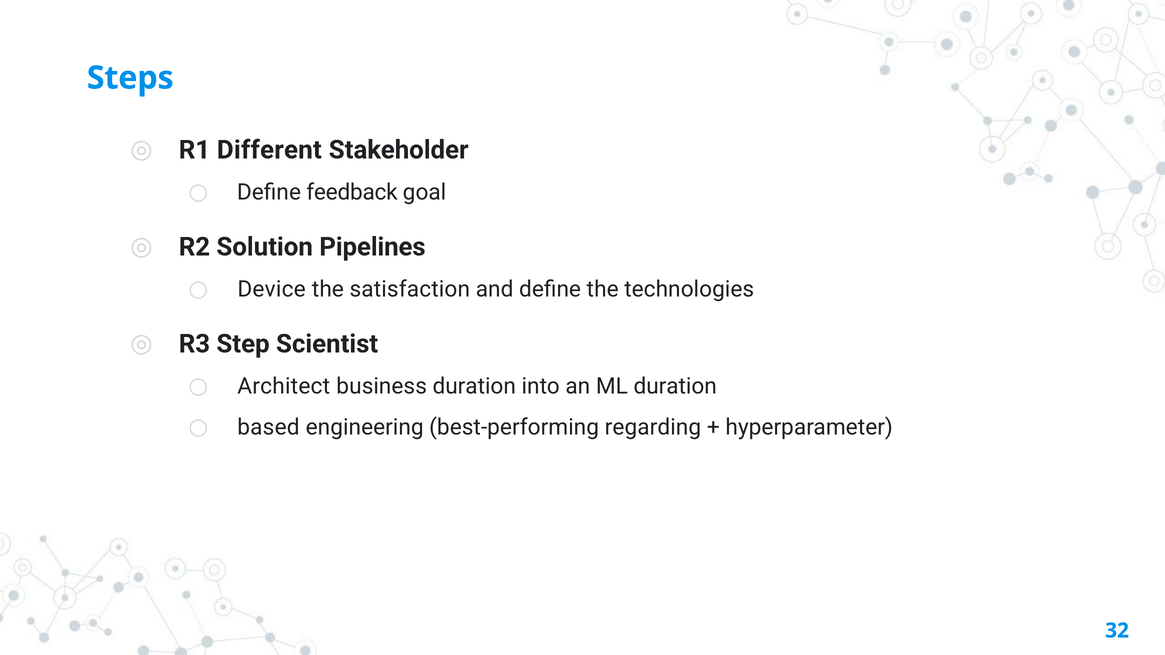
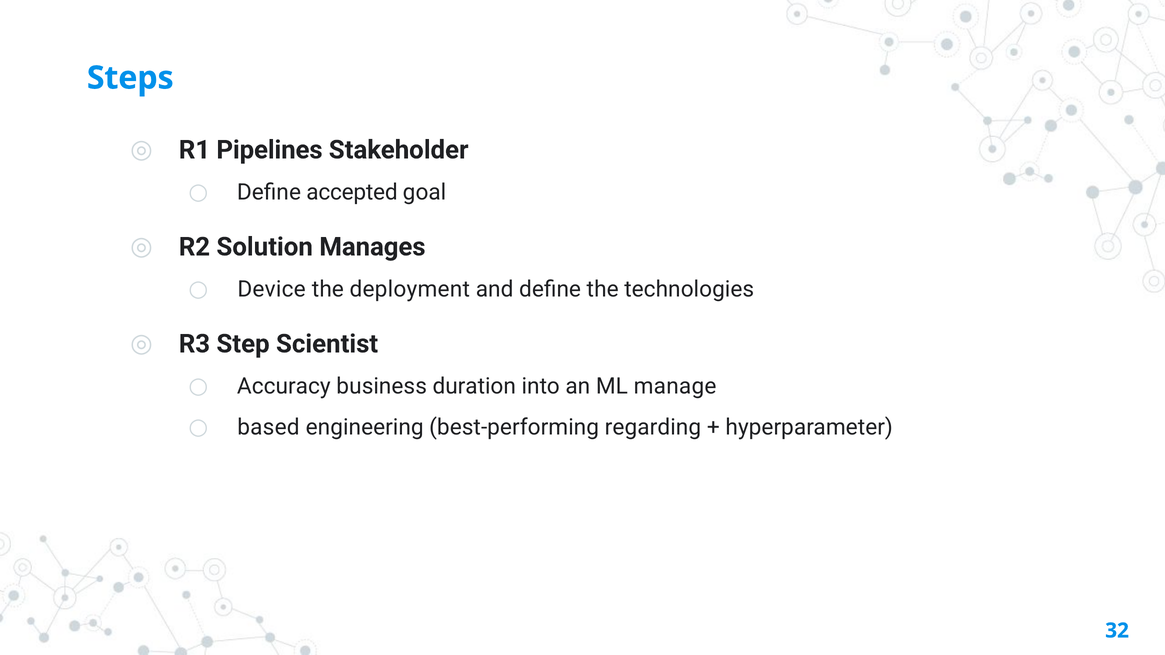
Different: Different -> Pipelines
feedback: feedback -> accepted
Pipelines: Pipelines -> Manages
satisfaction: satisfaction -> deployment
Architect: Architect -> Accuracy
ML duration: duration -> manage
